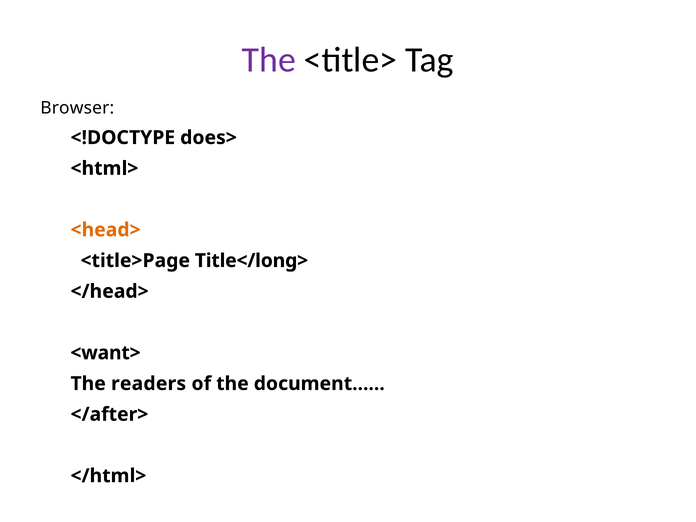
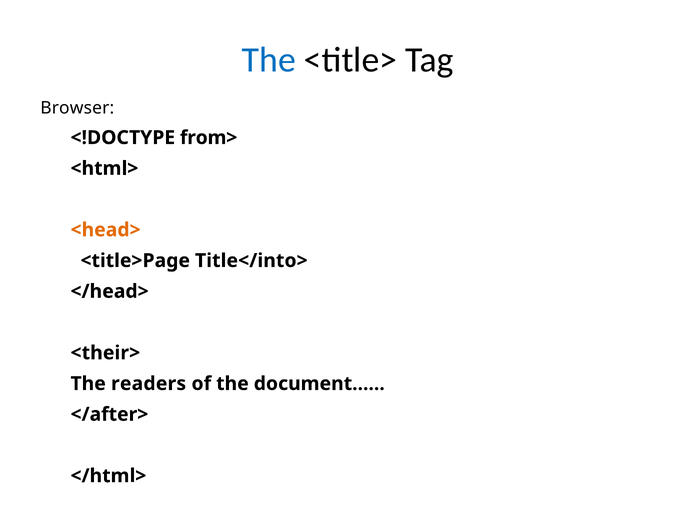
The at (269, 60) colour: purple -> blue
does>: does> -> from>
Title</long>: Title</long> -> Title</into>
<want>: <want> -> <their>
